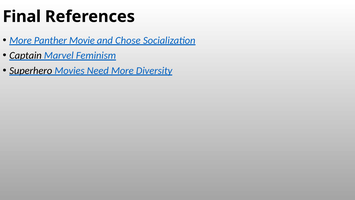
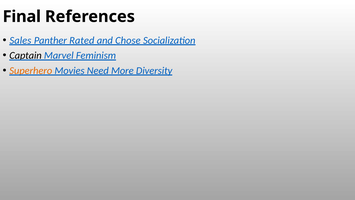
More at (21, 40): More -> Sales
Movie: Movie -> Rated
Superhero colour: black -> orange
